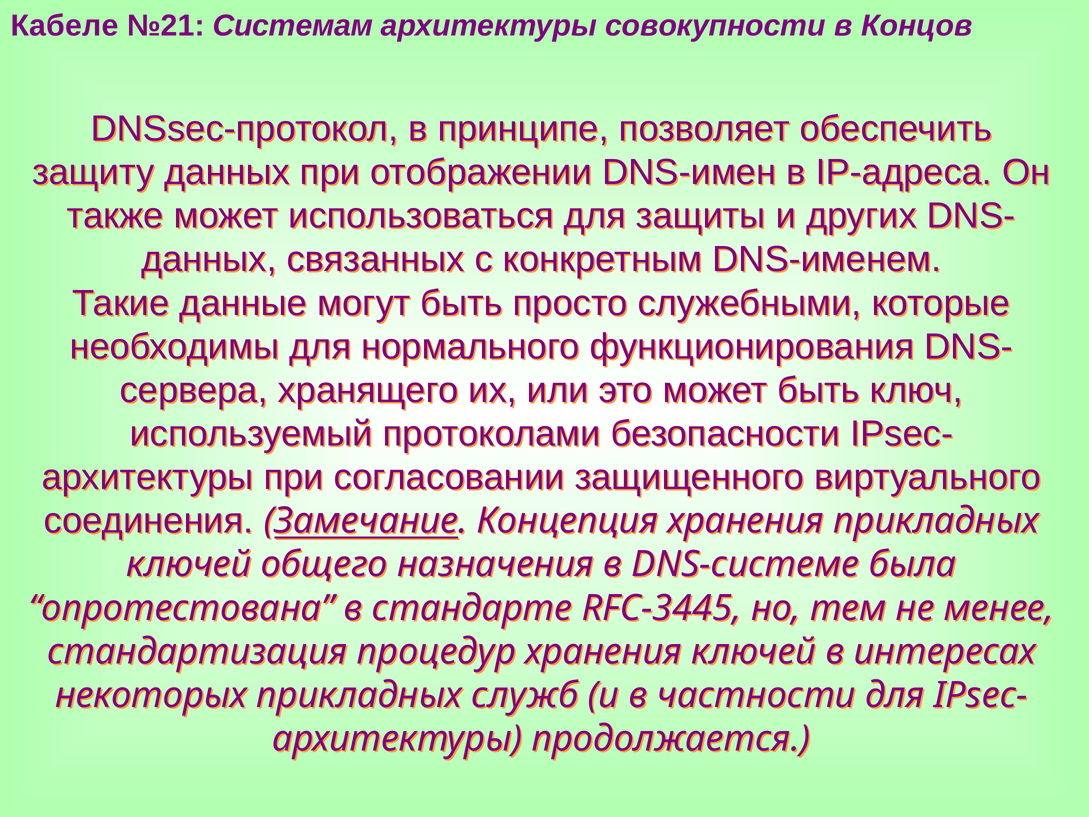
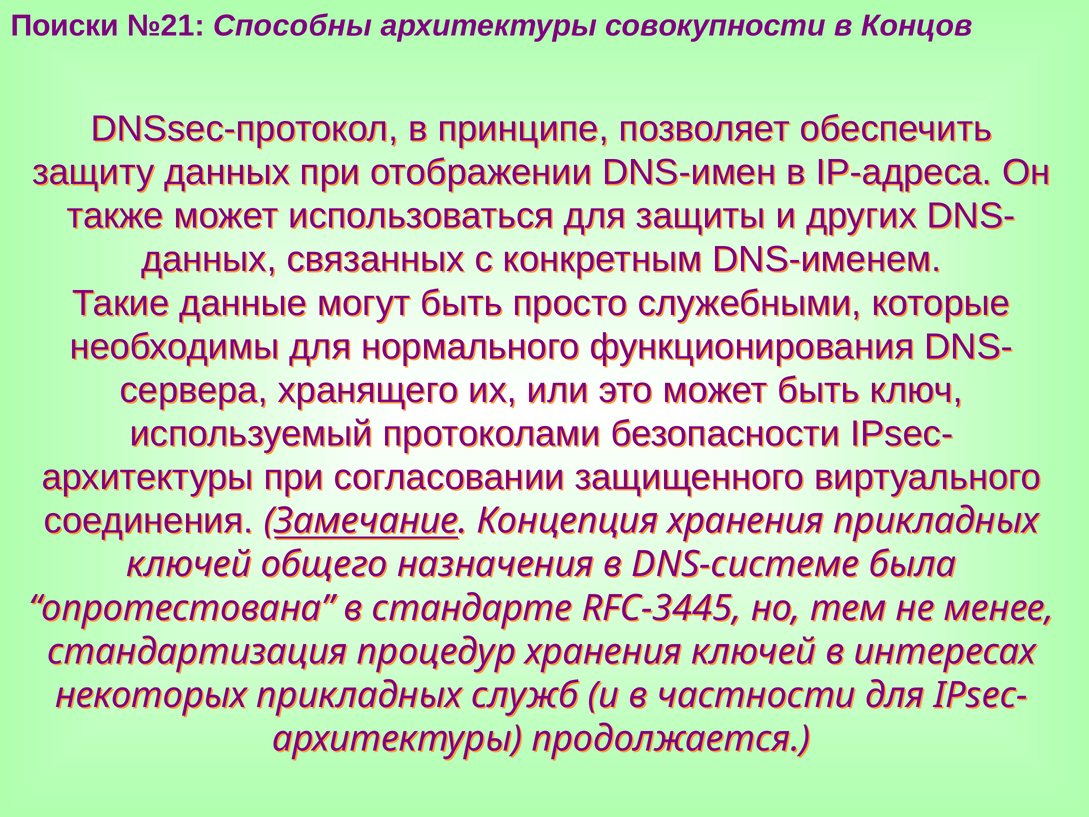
Кабеле: Кабеле -> Поиски
Системам: Системам -> Способны
